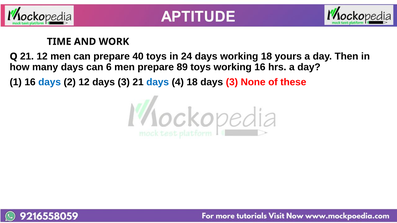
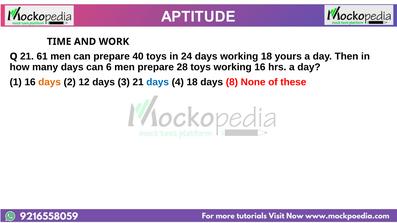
21 12: 12 -> 61
89: 89 -> 28
days at (50, 82) colour: blue -> orange
18 days 3: 3 -> 8
